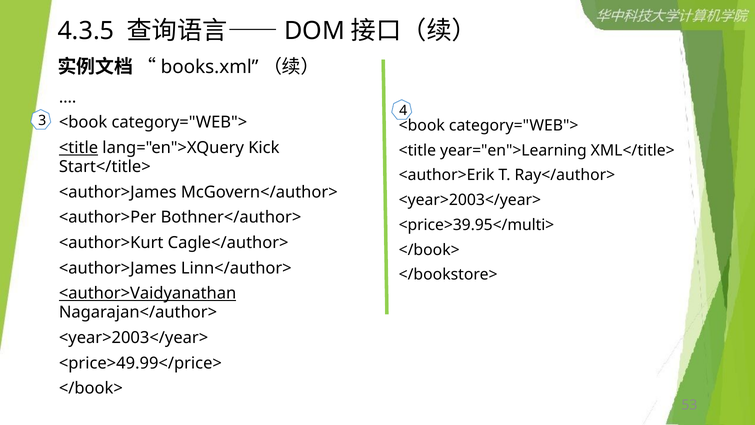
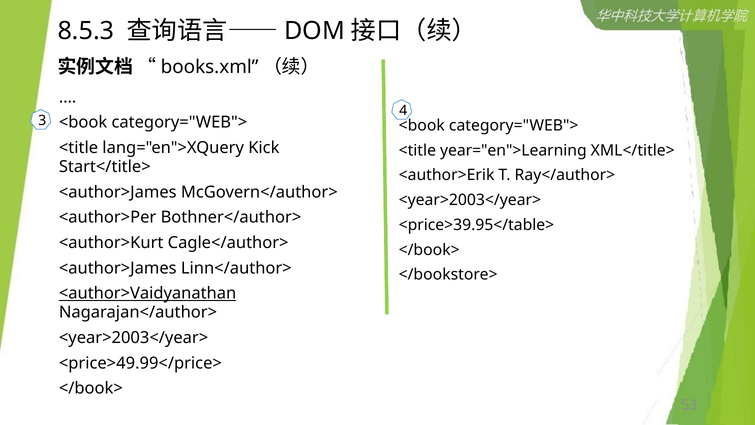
4.3.5: 4.3.5 -> 8.5.3
<title at (79, 148) underline: present -> none
<price>39.95</multi>: <price>39.95</multi> -> <price>39.95</table>
